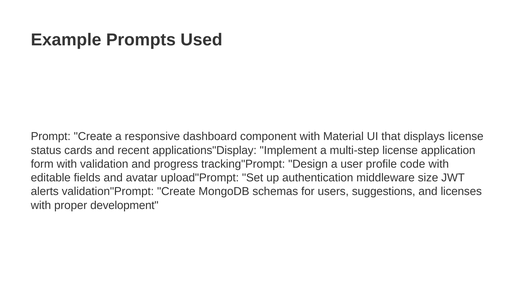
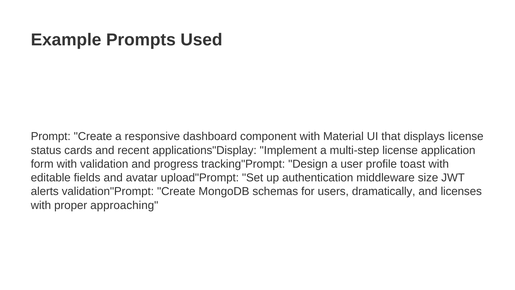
code: code -> toast
suggestions: suggestions -> dramatically
development: development -> approaching
